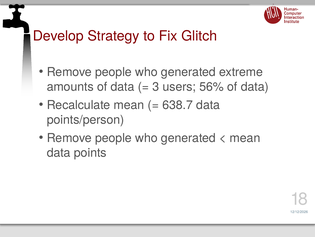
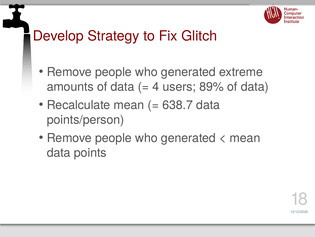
3: 3 -> 4
56%: 56% -> 89%
